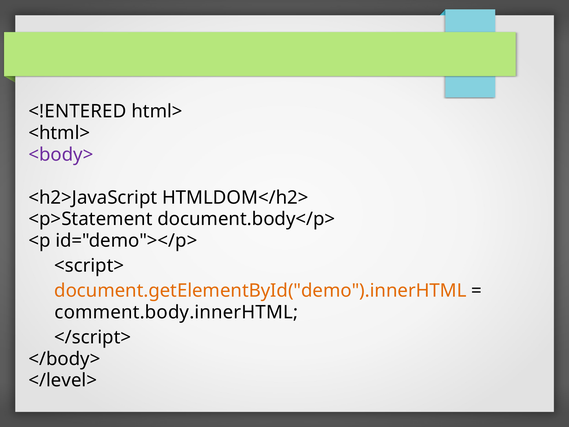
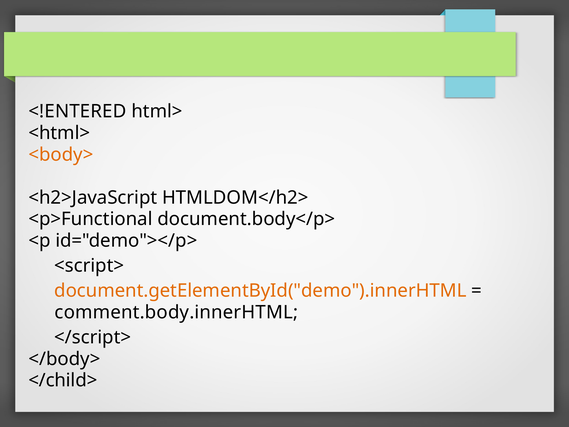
<body> colour: purple -> orange
<p>Statement: <p>Statement -> <p>Functional
</level>: </level> -> </child>
